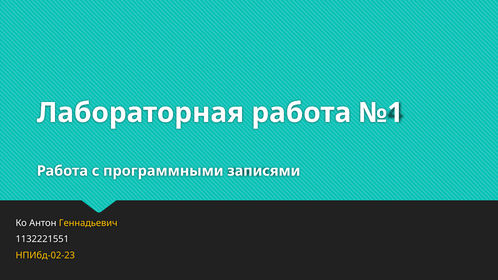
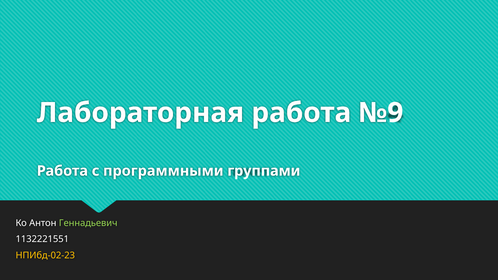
№1: №1 -> №9
записями: записями -> группами
Геннадьевич colour: yellow -> light green
